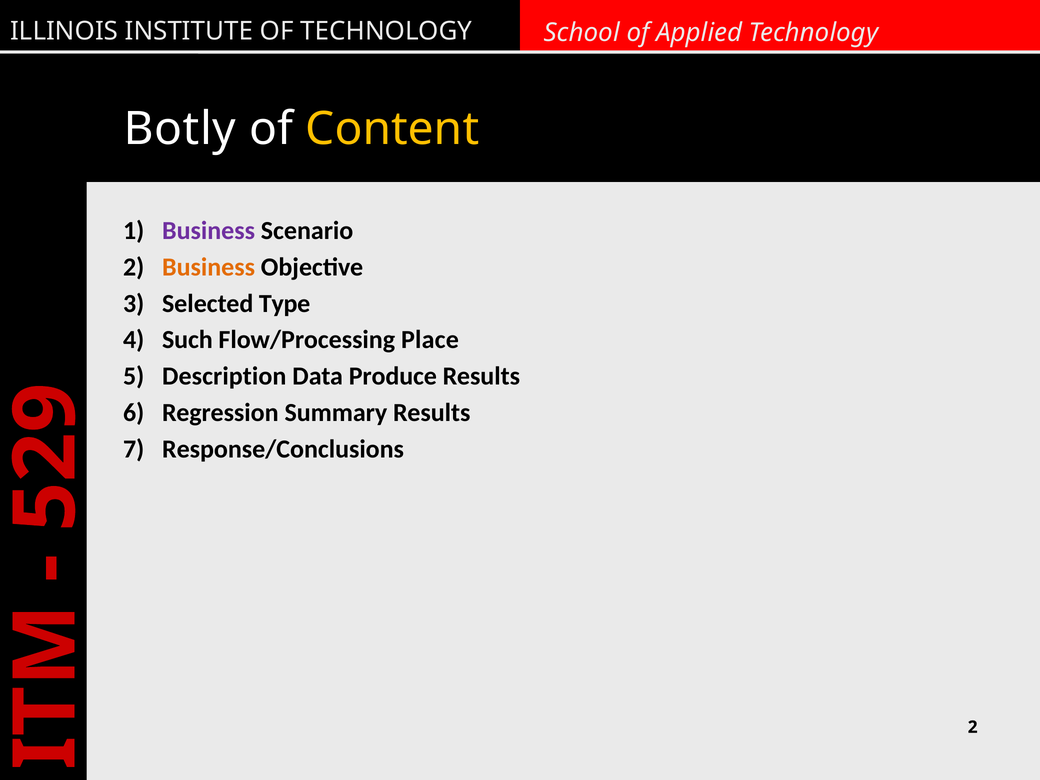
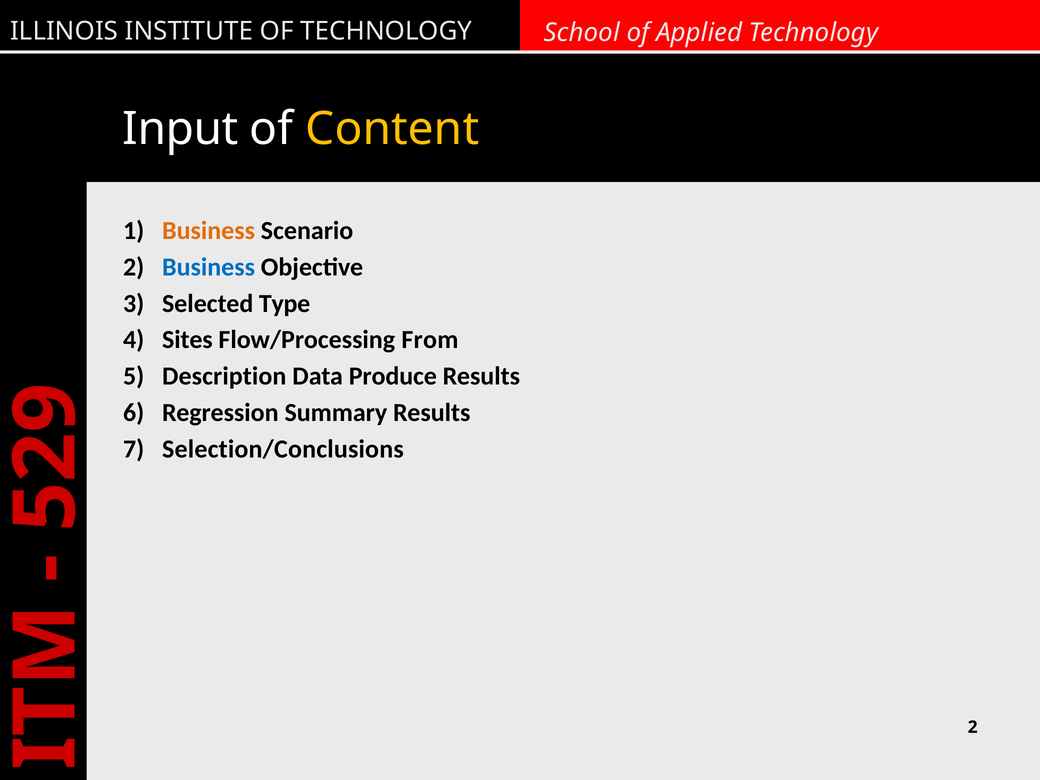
Botly: Botly -> Input
Business at (209, 231) colour: purple -> orange
Business at (209, 267) colour: orange -> blue
Such: Such -> Sites
Place: Place -> From
Response/Conclusions: Response/Conclusions -> Selection/Conclusions
